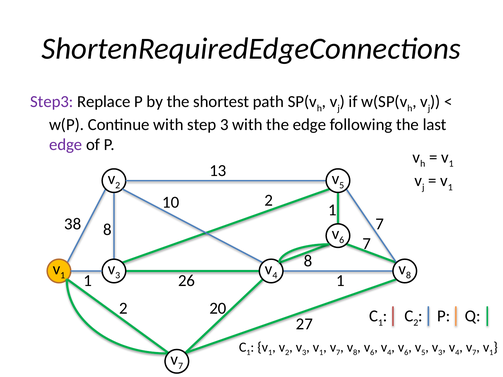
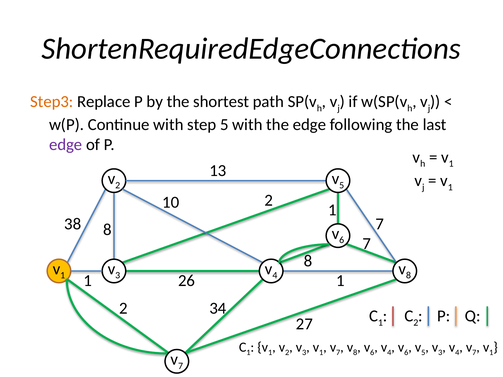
Step3 colour: purple -> orange
step 3: 3 -> 5
20: 20 -> 34
